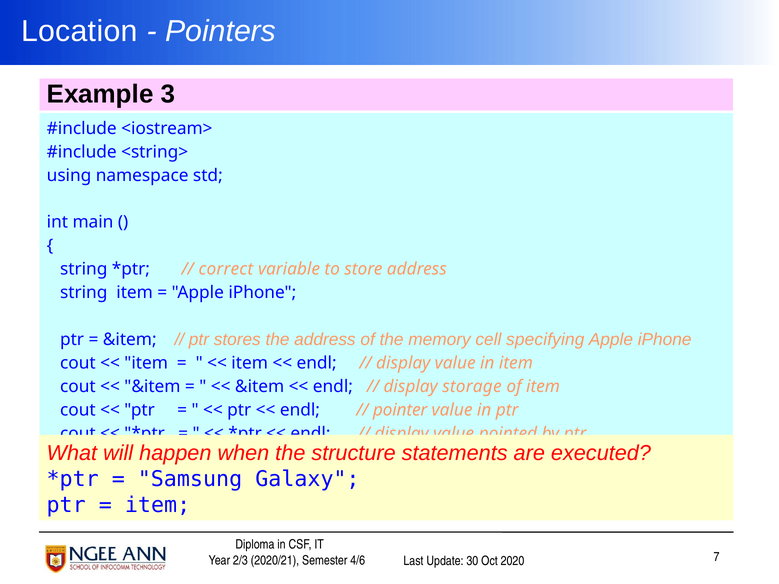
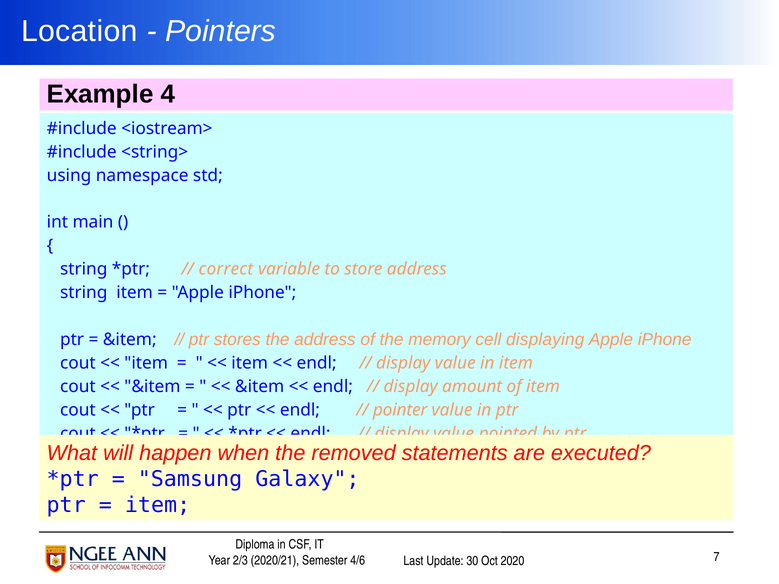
3: 3 -> 4
specifying: specifying -> displaying
storage: storage -> amount
structure: structure -> removed
